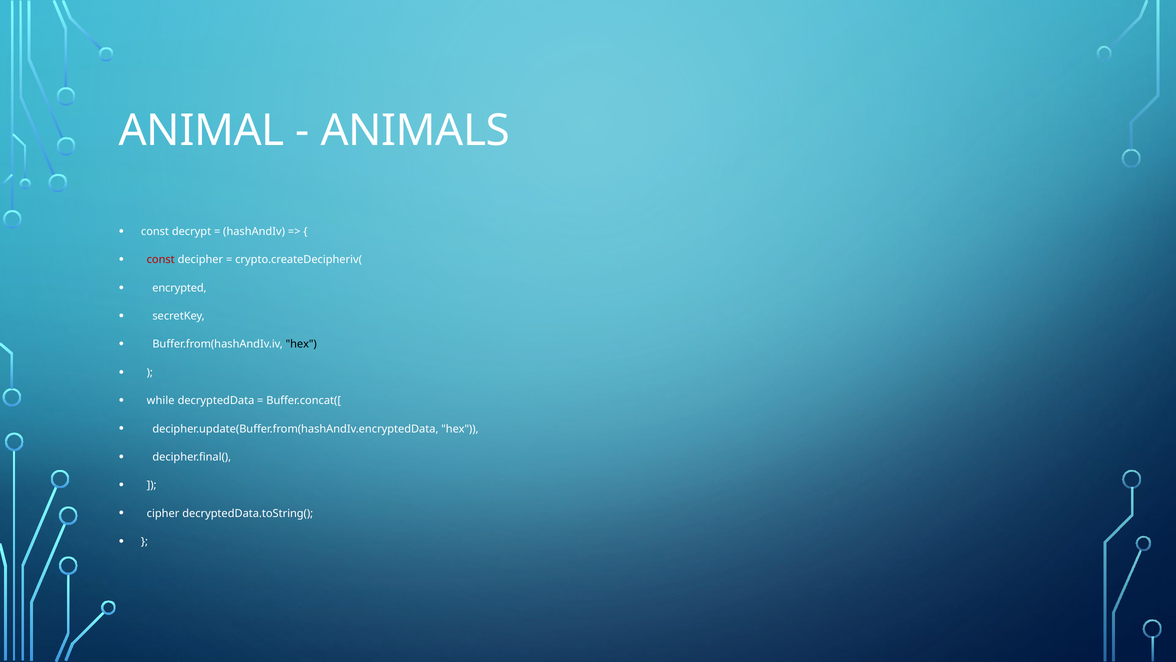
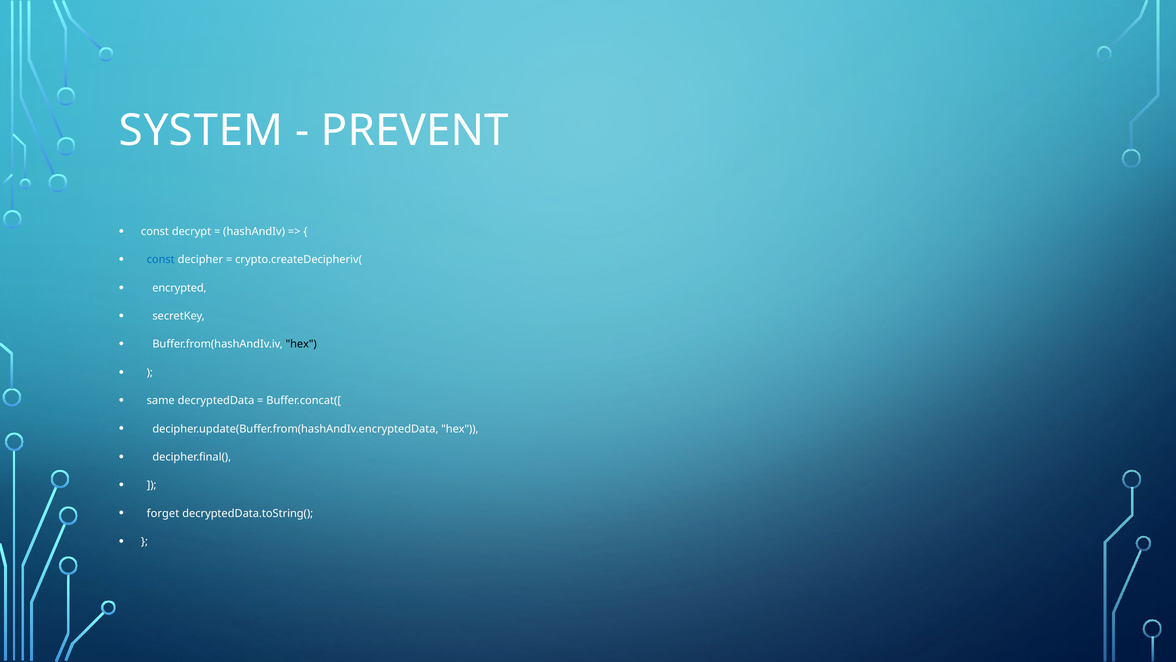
ANIMAL: ANIMAL -> SYSTEM
ANIMALS: ANIMALS -> PREVENT
const at (161, 260) colour: red -> blue
while: while -> same
cipher: cipher -> forget
